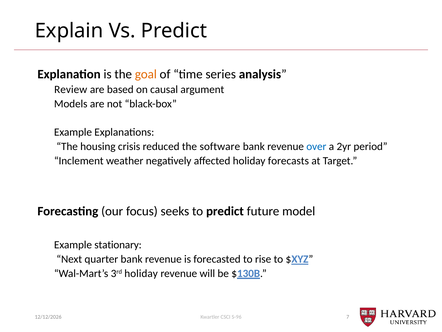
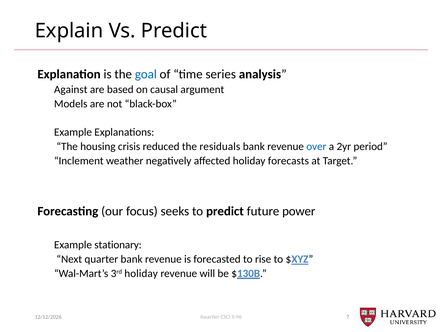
goal colour: orange -> blue
Review: Review -> Against
software: software -> residuals
model: model -> power
